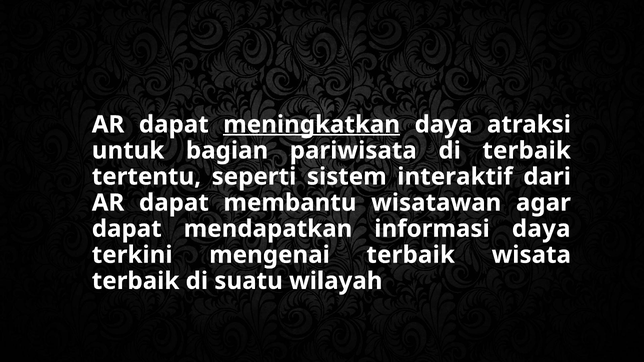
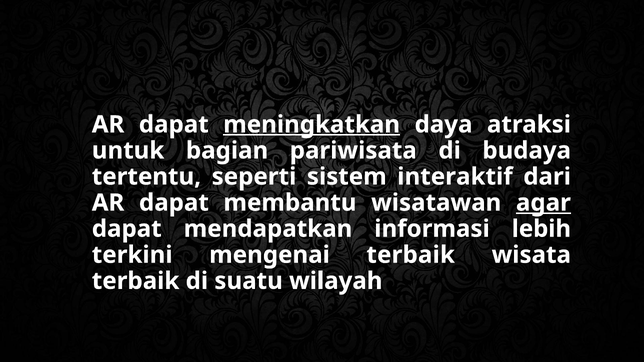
di terbaik: terbaik -> budaya
agar underline: none -> present
informasi daya: daya -> lebih
